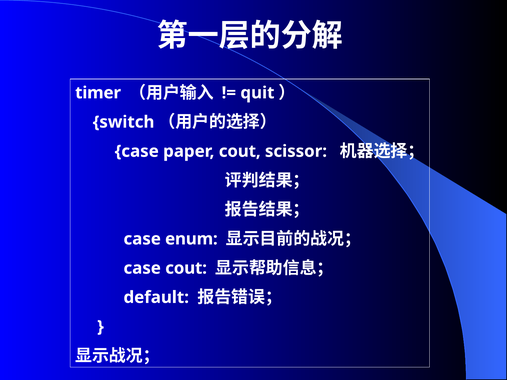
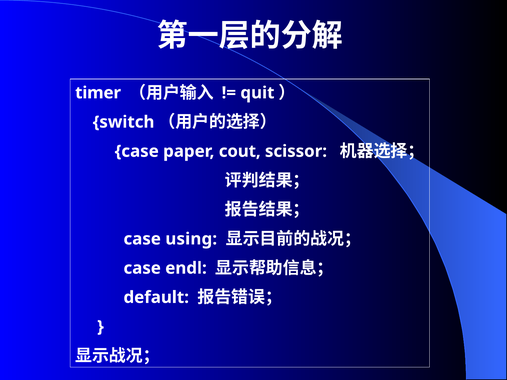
enum: enum -> using
case cout: cout -> endl
